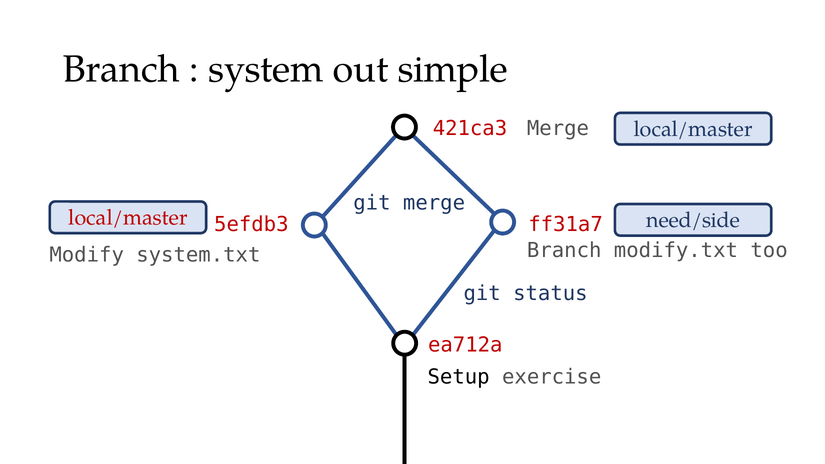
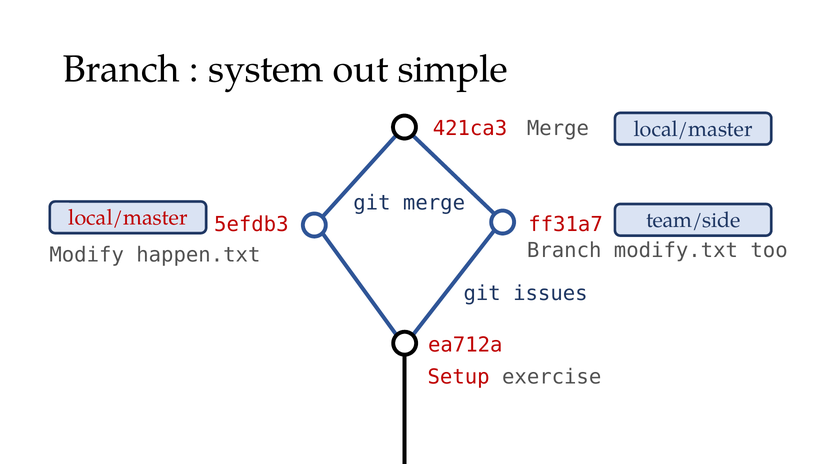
need/side: need/side -> team/side
system.txt: system.txt -> happen.txt
status: status -> issues
Setup colour: black -> red
